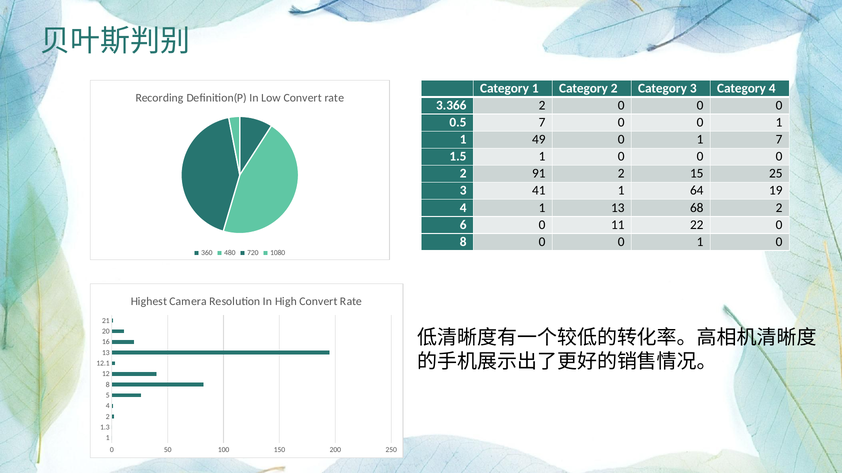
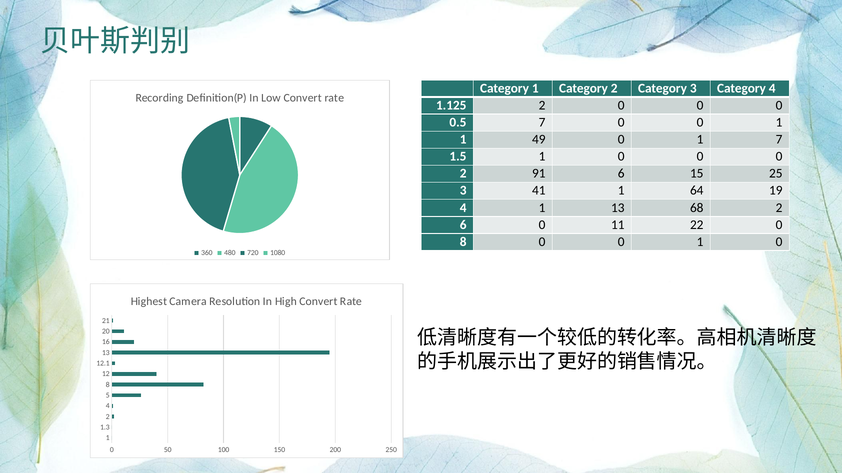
3.366: 3.366 -> 1.125
91 2: 2 -> 6
